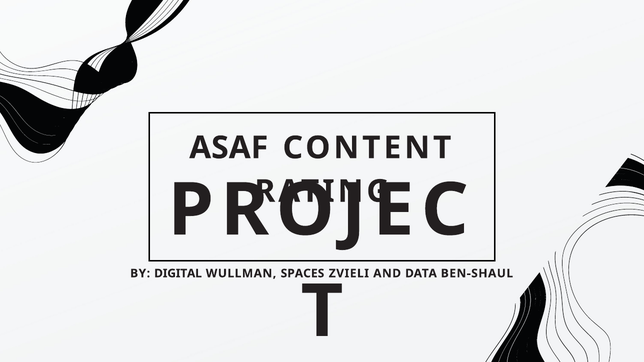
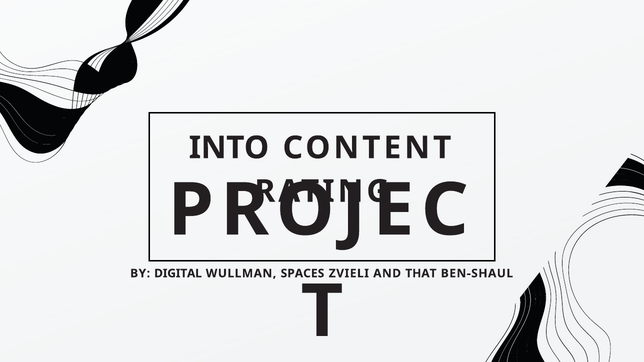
ASAF: ASAF -> INTO
DATA: DATA -> THAT
